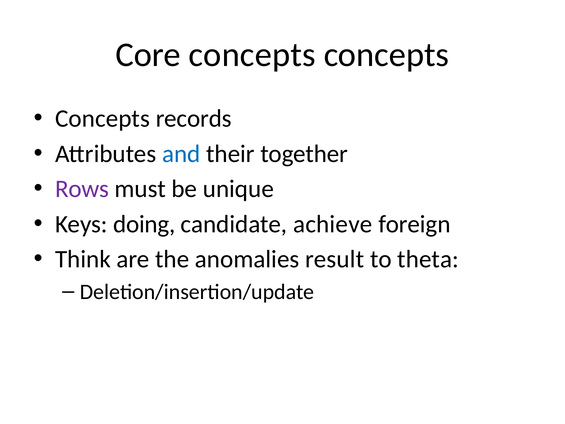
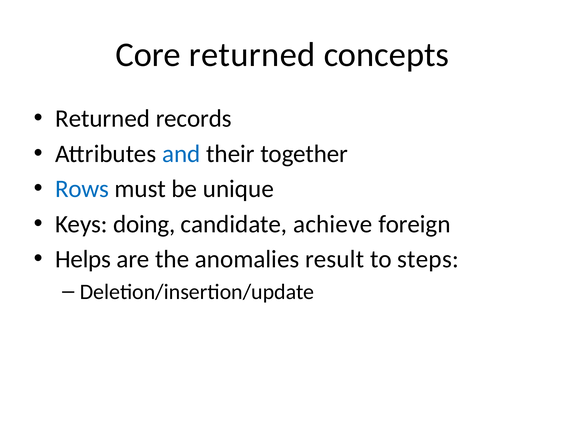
Core concepts: concepts -> returned
Concepts at (103, 119): Concepts -> Returned
Rows colour: purple -> blue
Think: Think -> Helps
theta: theta -> steps
